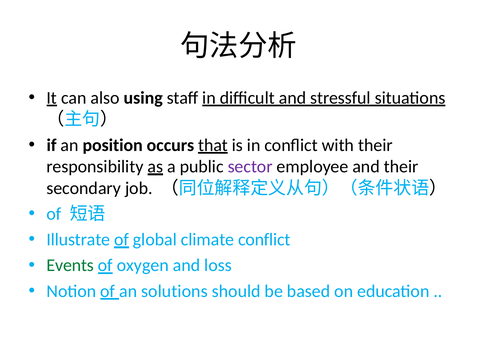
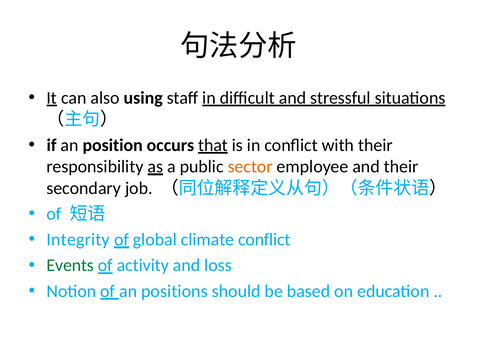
sector colour: purple -> orange
Illustrate: Illustrate -> Integrity
oxygen: oxygen -> activity
solutions: solutions -> positions
